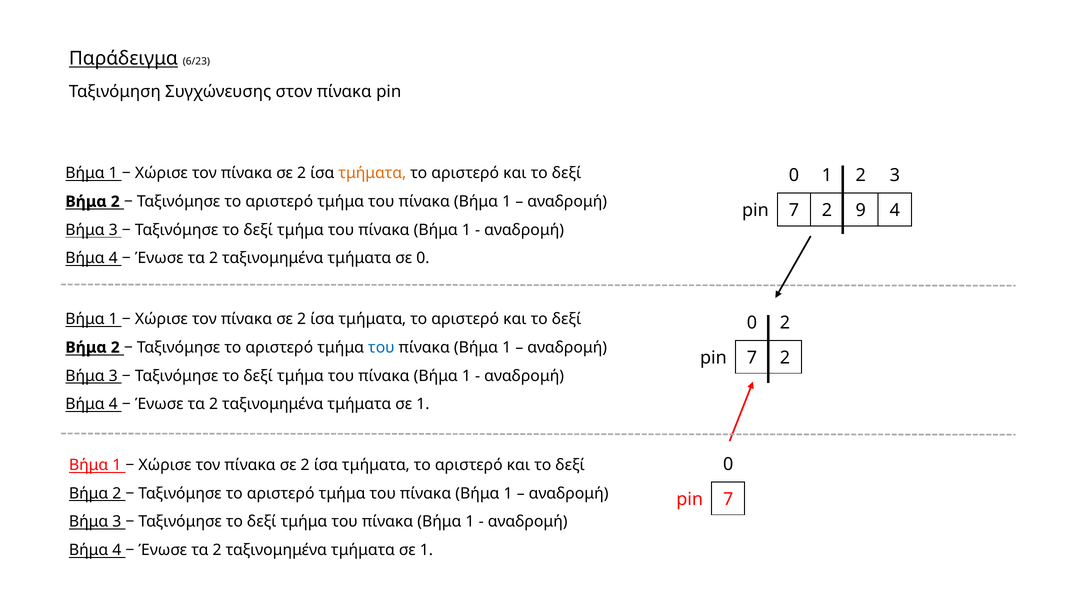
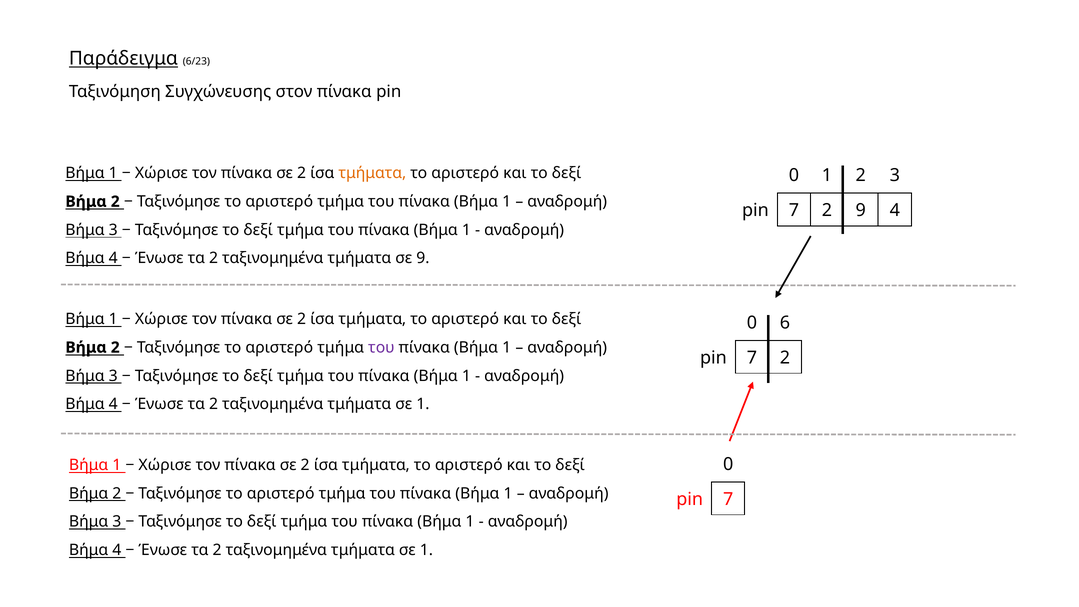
σε 0: 0 -> 9
0 2: 2 -> 6
του at (381, 347) colour: blue -> purple
